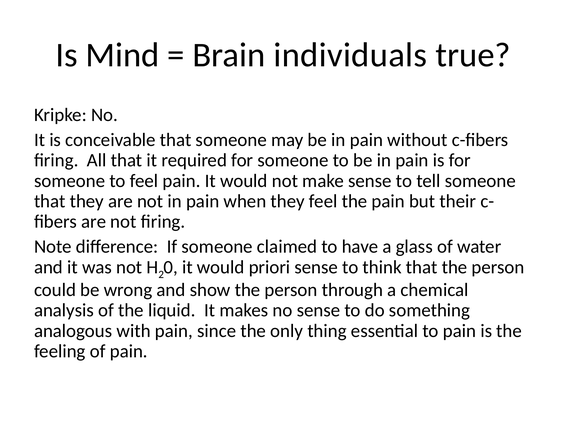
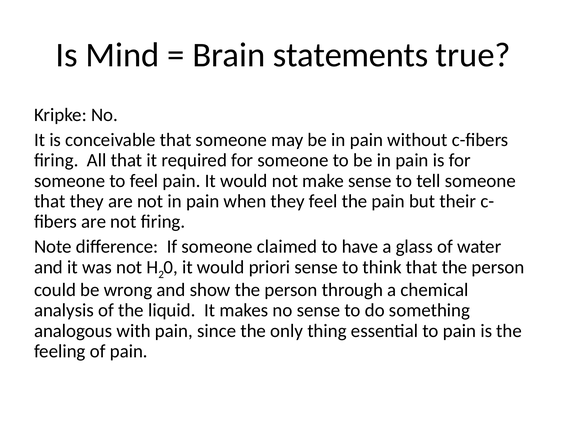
individuals: individuals -> statements
